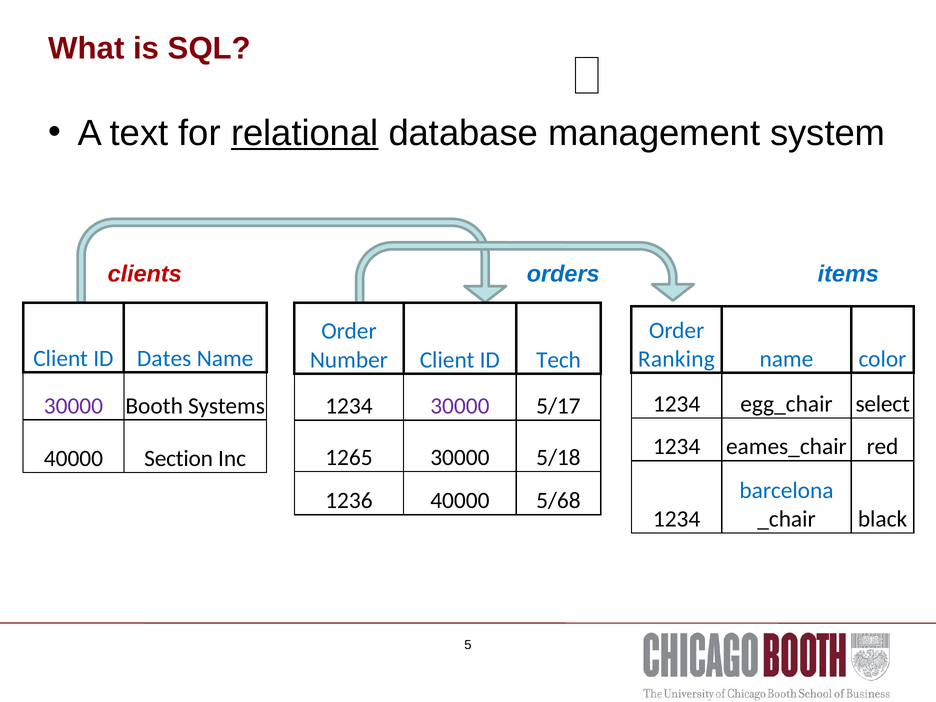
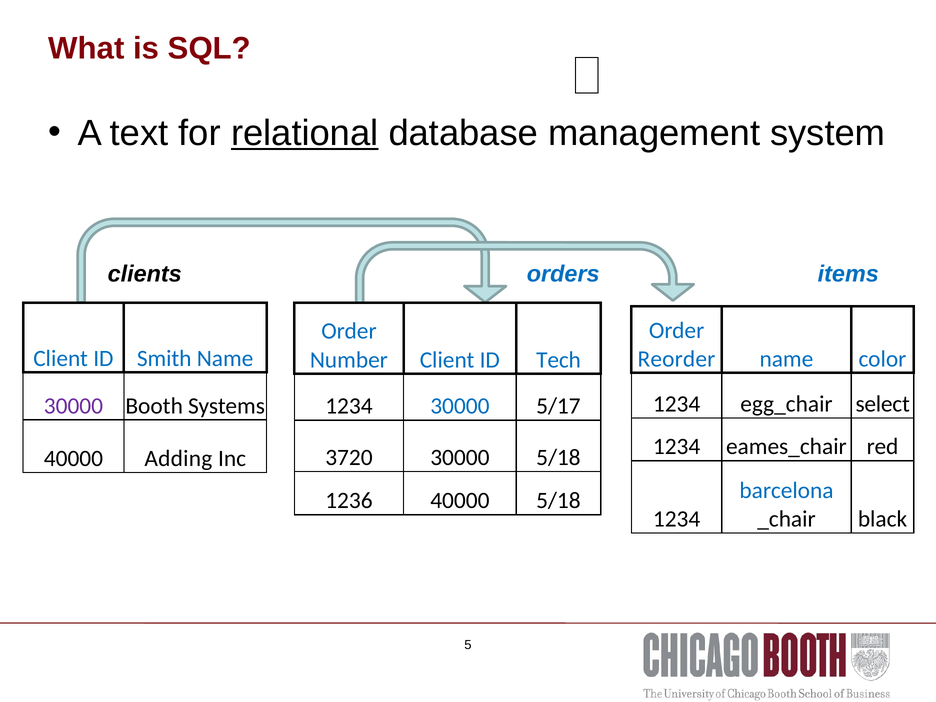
clients colour: red -> black
Dates: Dates -> Smith
Ranking: Ranking -> Reorder
30000 at (460, 406) colour: purple -> blue
1265: 1265 -> 3720
Section: Section -> Adding
40000 5/68: 5/68 -> 5/18
